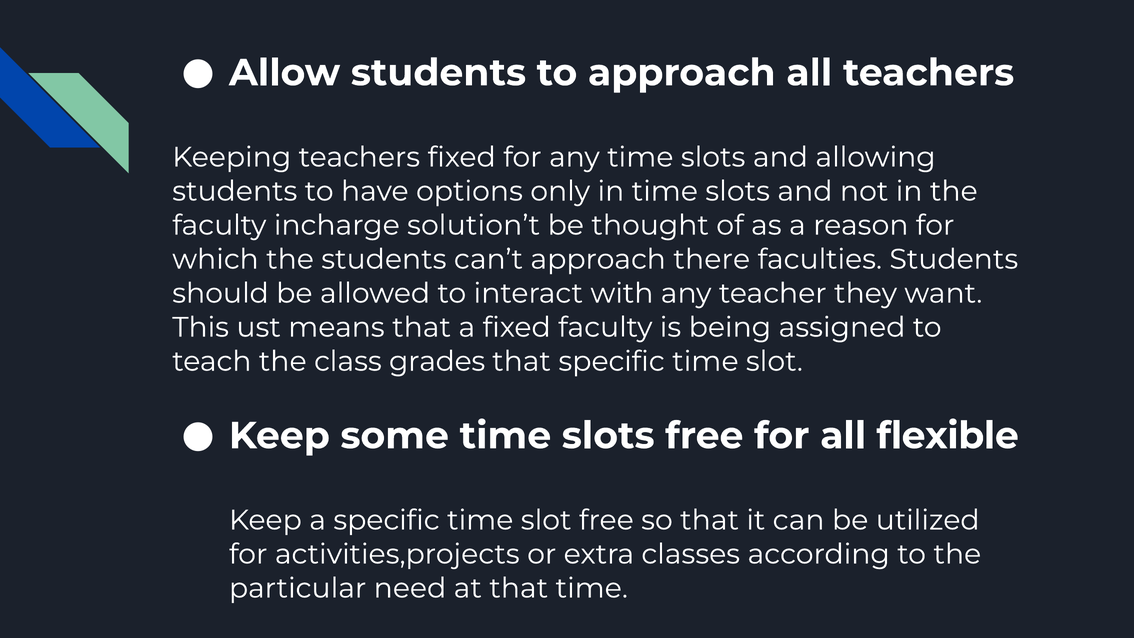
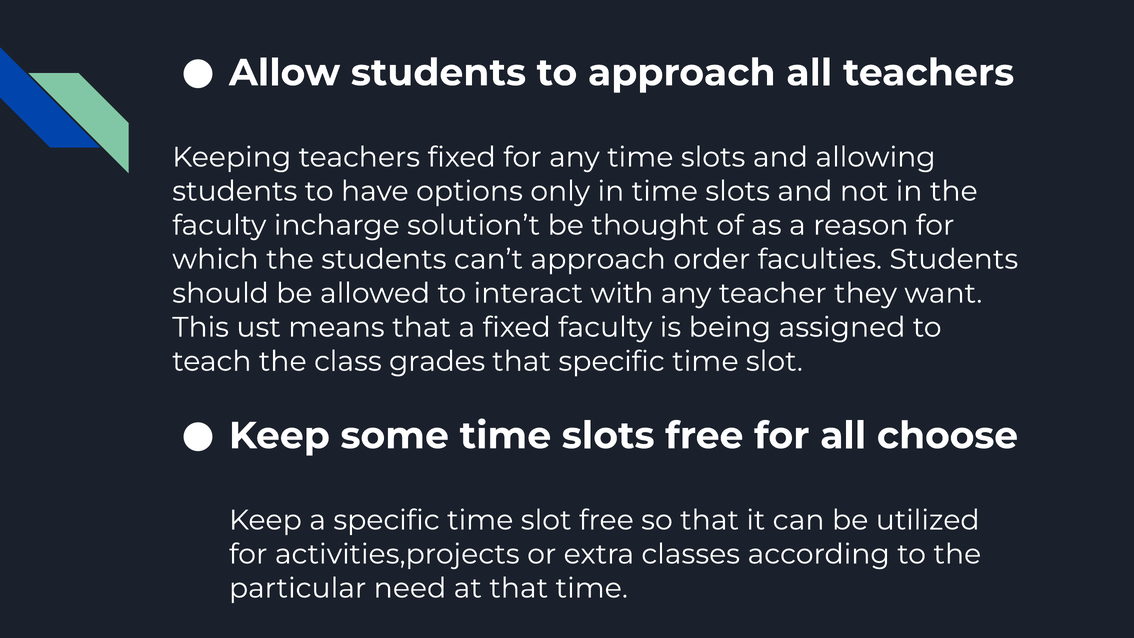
there: there -> order
flexible: flexible -> choose
